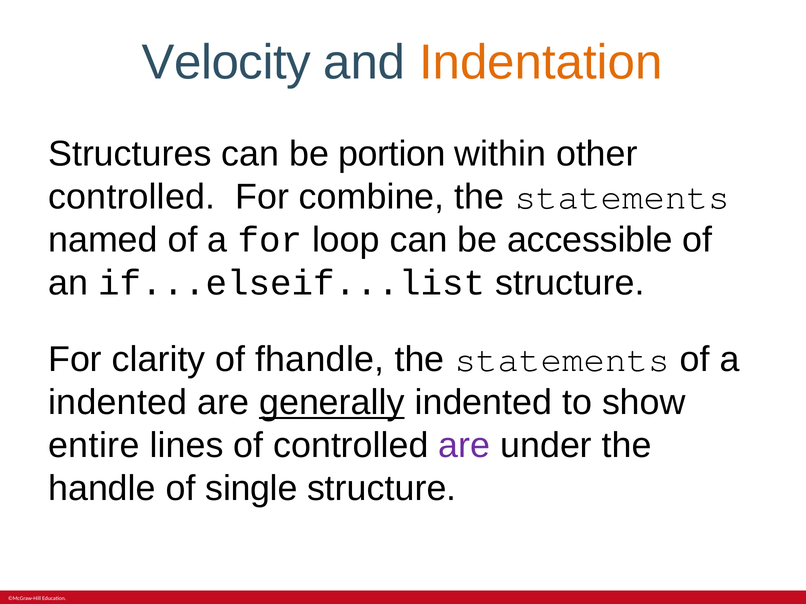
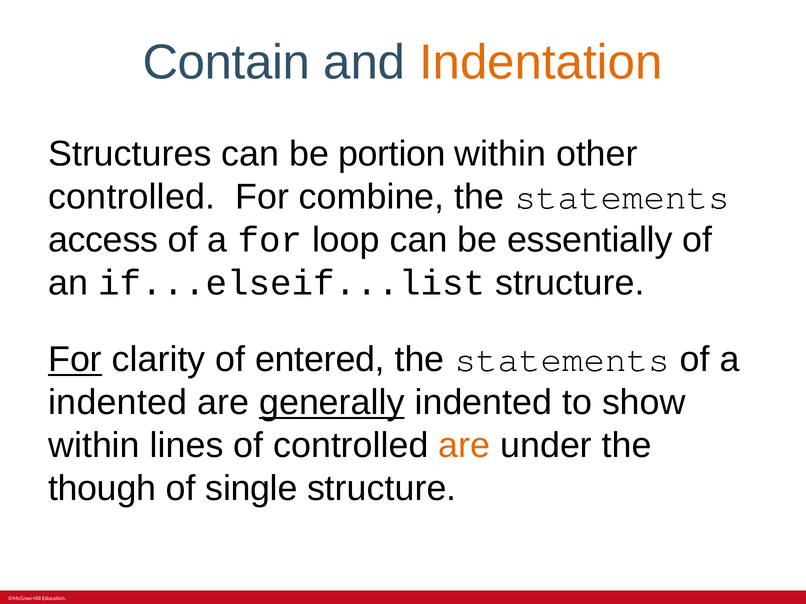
Velocity: Velocity -> Contain
named: named -> access
accessible: accessible -> essentially
For at (75, 360) underline: none -> present
fhandle: fhandle -> entered
entire at (94, 446): entire -> within
are at (464, 446) colour: purple -> orange
handle: handle -> though
